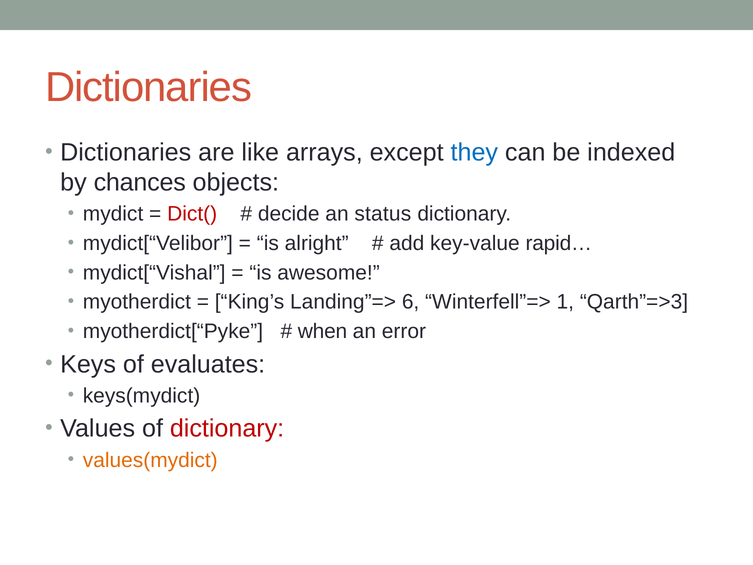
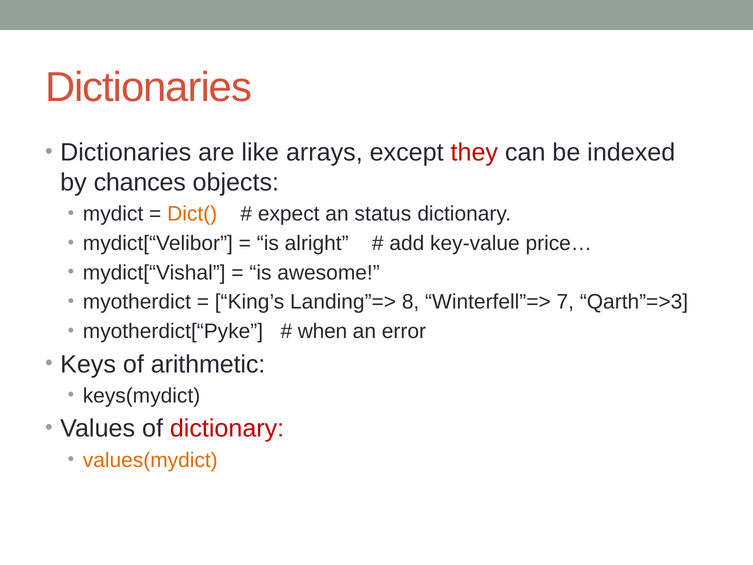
they colour: blue -> red
Dict( colour: red -> orange
decide: decide -> expect
rapid…: rapid… -> price…
6: 6 -> 8
1: 1 -> 7
evaluates: evaluates -> arithmetic
